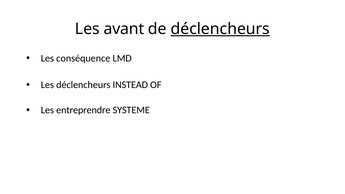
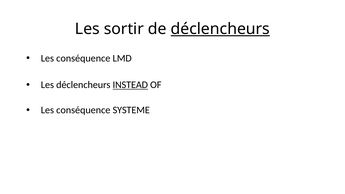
avant: avant -> sortir
INSTEAD underline: none -> present
entreprendre at (83, 110): entreprendre -> conséquence
